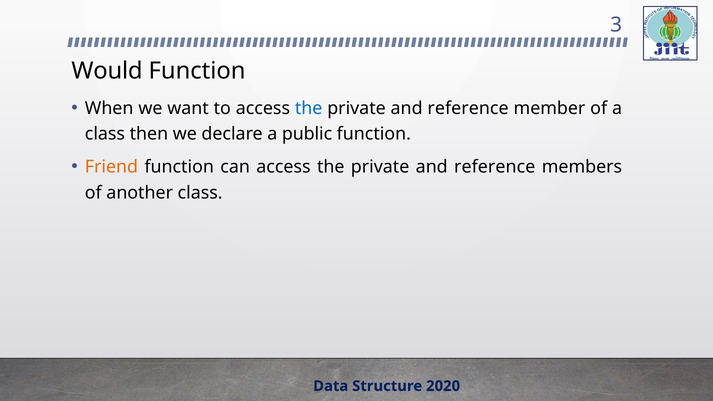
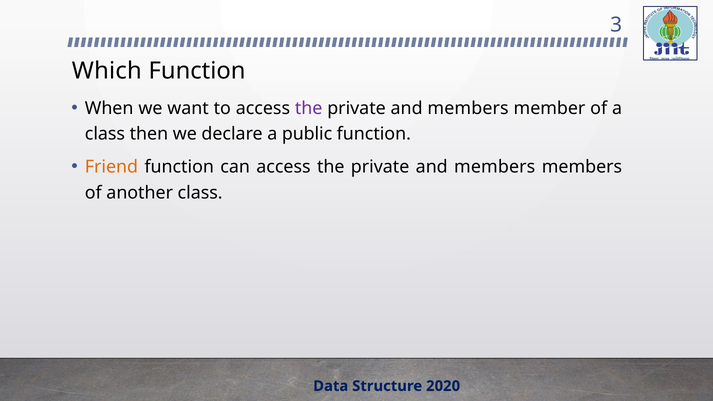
Would: Would -> Which
the at (309, 108) colour: blue -> purple
reference at (468, 108): reference -> members
reference at (495, 167): reference -> members
